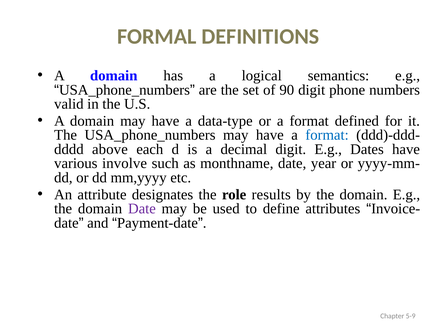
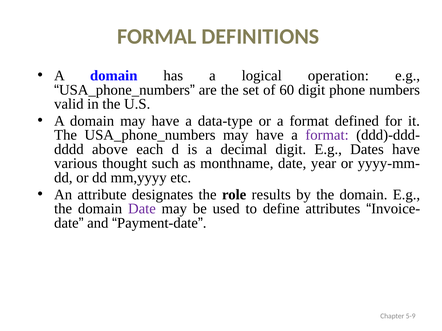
semantics: semantics -> operation
90: 90 -> 60
format at (327, 135) colour: blue -> purple
involve: involve -> thought
